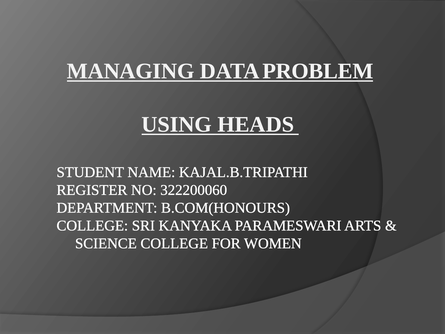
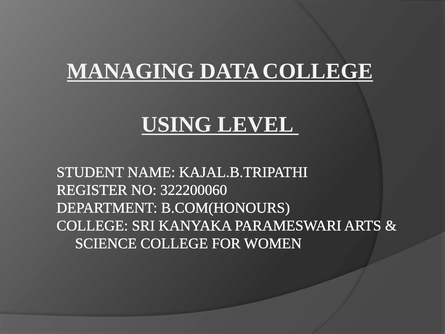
DATA PROBLEM: PROBLEM -> COLLEGE
HEADS: HEADS -> LEVEL
